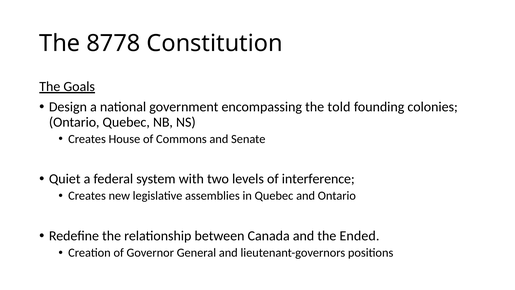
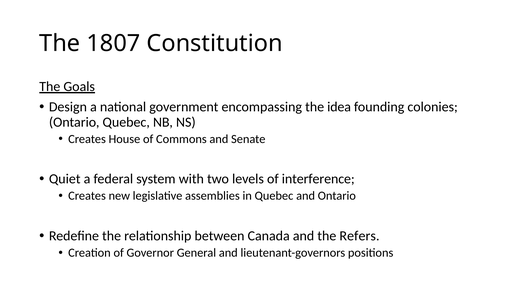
8778: 8778 -> 1807
told: told -> idea
Ended: Ended -> Refers
